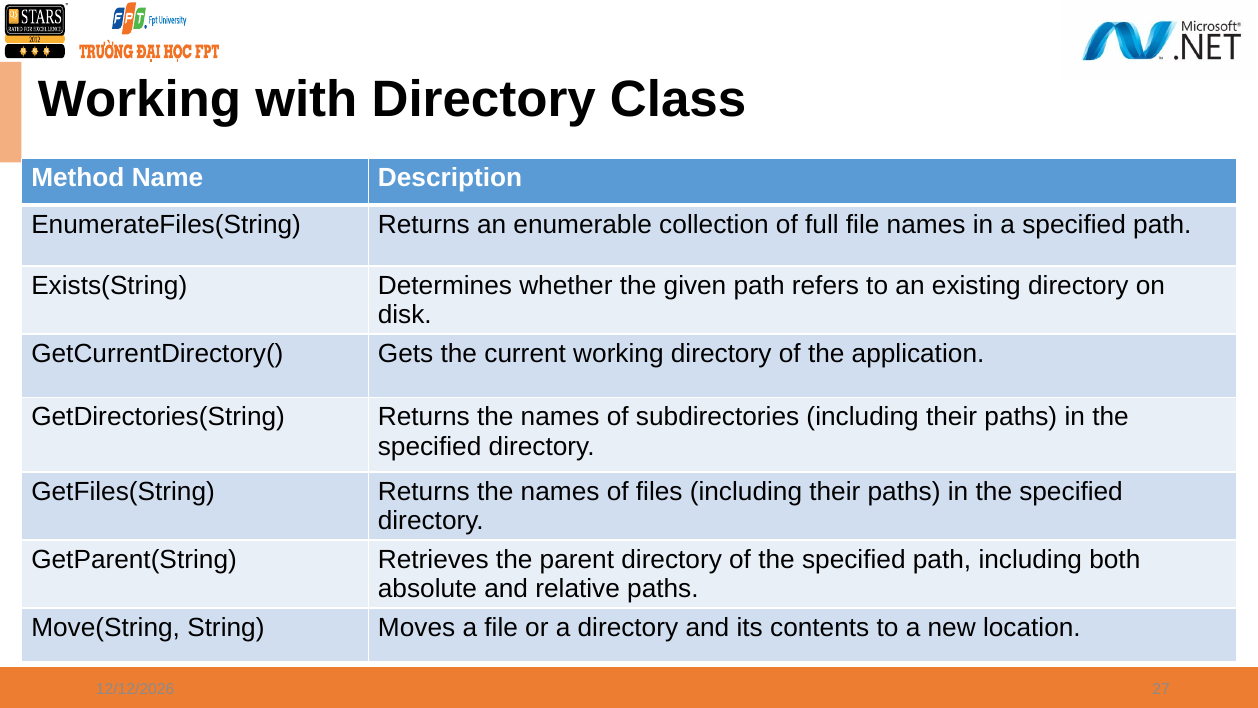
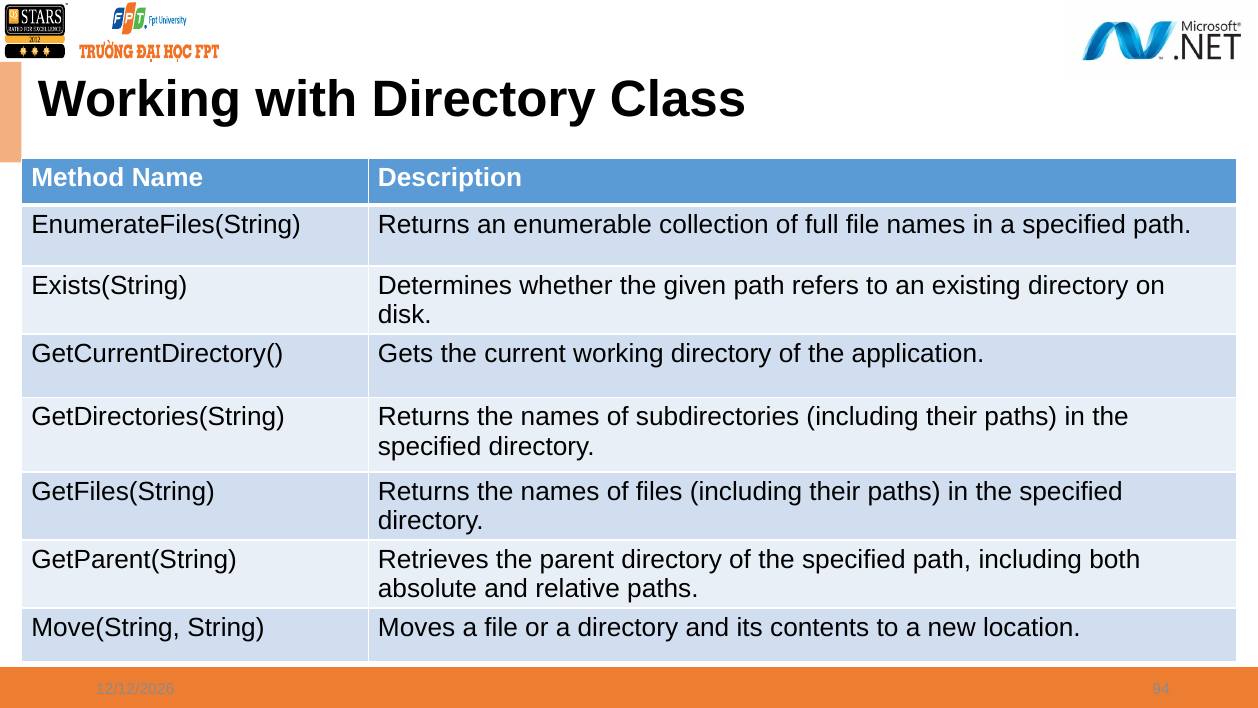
27: 27 -> 94
